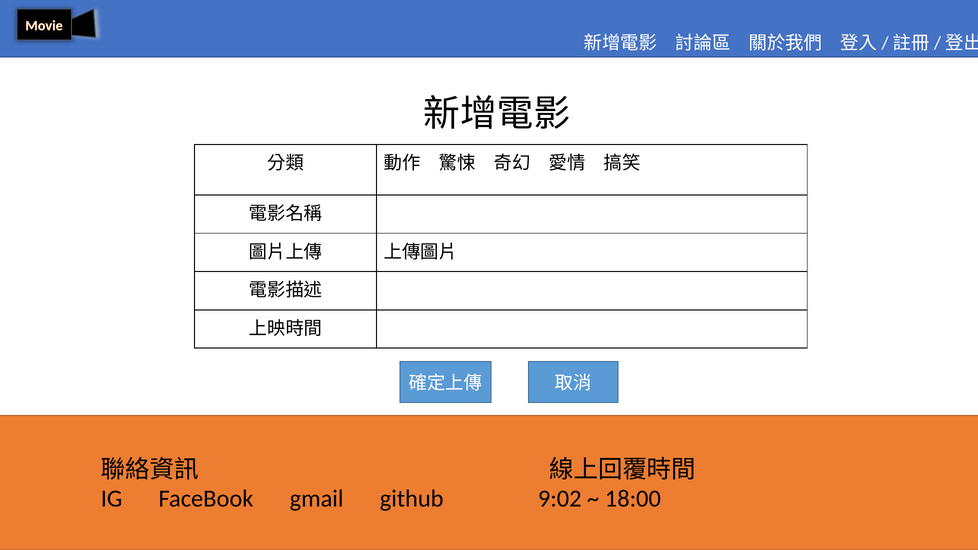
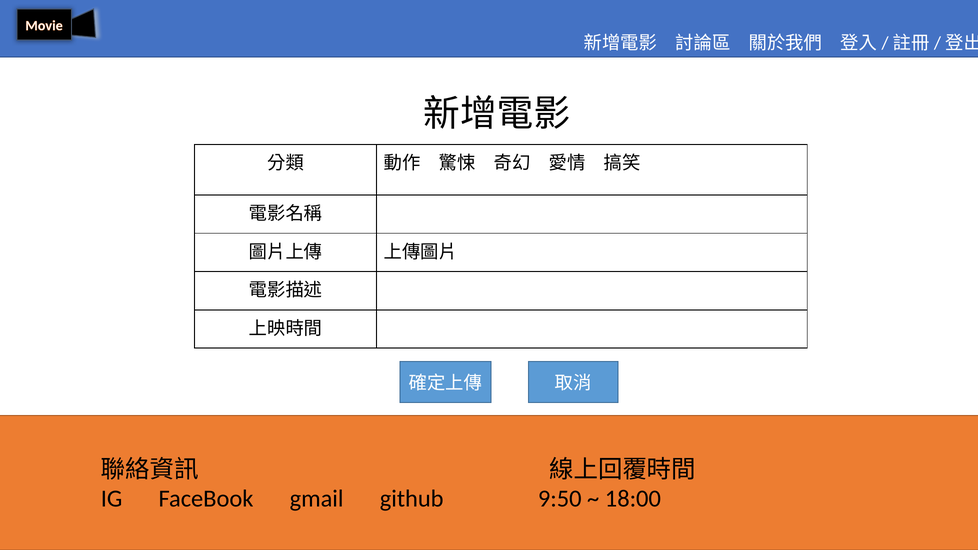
9:02: 9:02 -> 9:50
